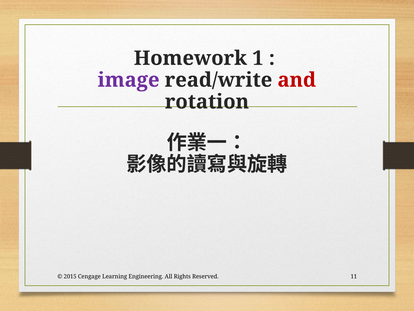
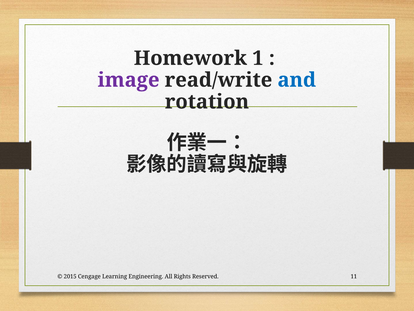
and colour: red -> blue
